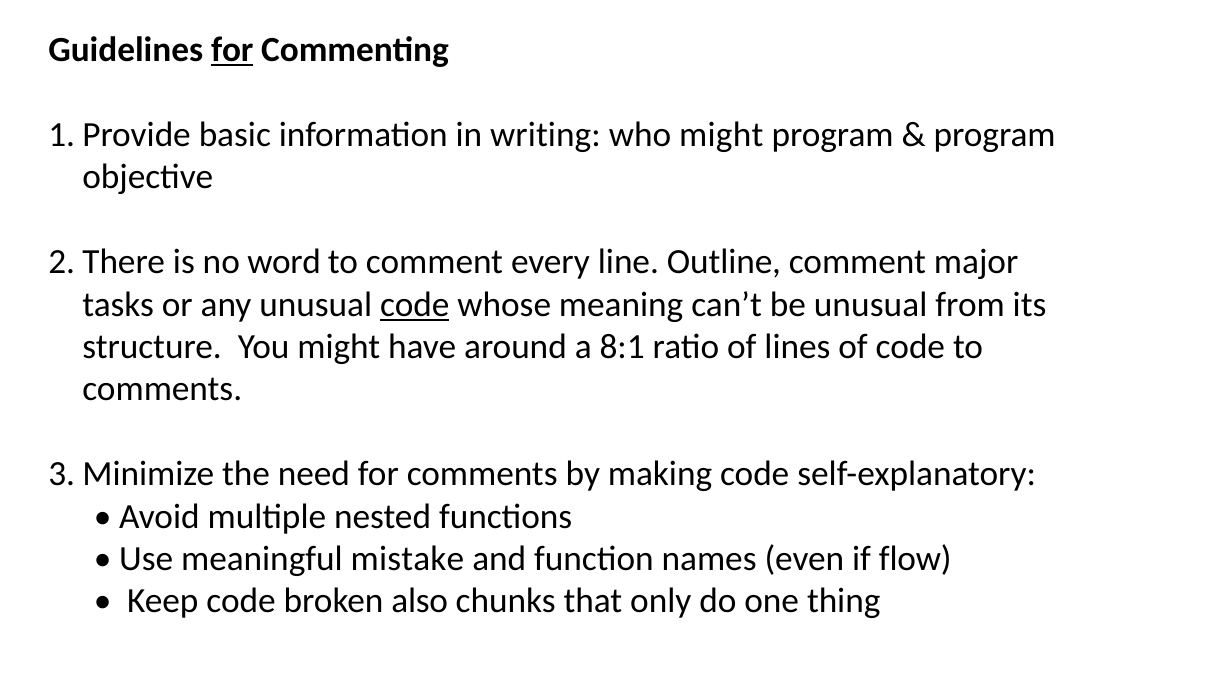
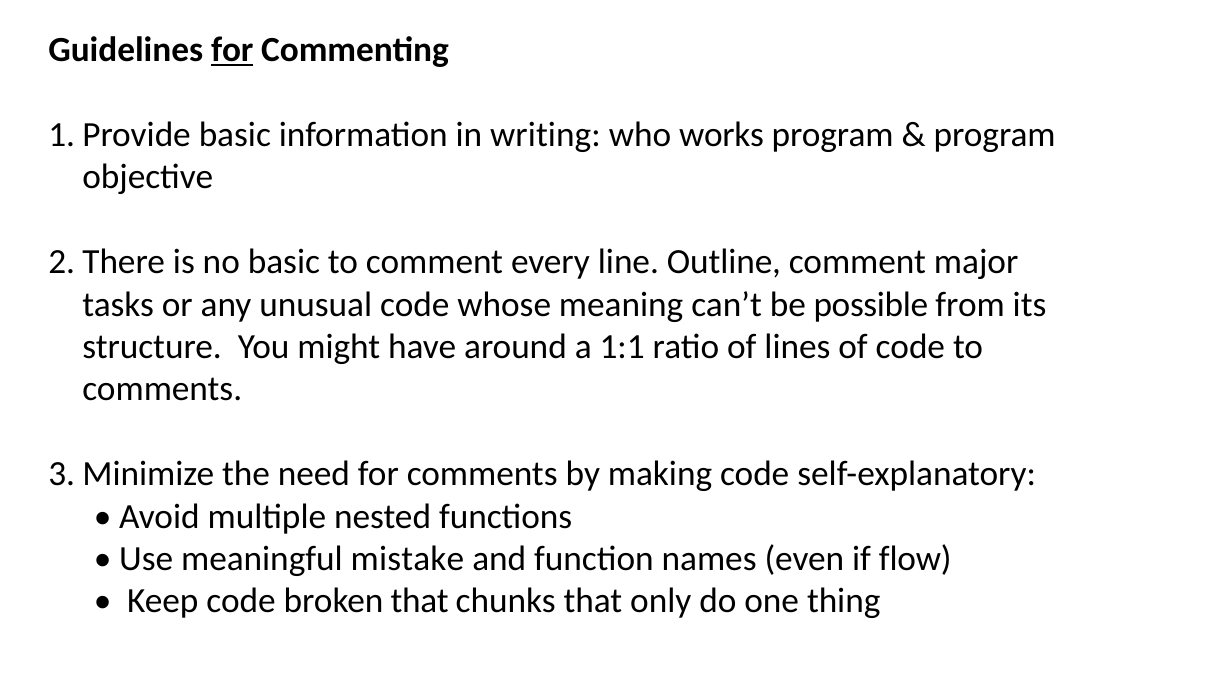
who might: might -> works
no word: word -> basic
code at (415, 305) underline: present -> none
be unusual: unusual -> possible
8:1: 8:1 -> 1:1
broken also: also -> that
